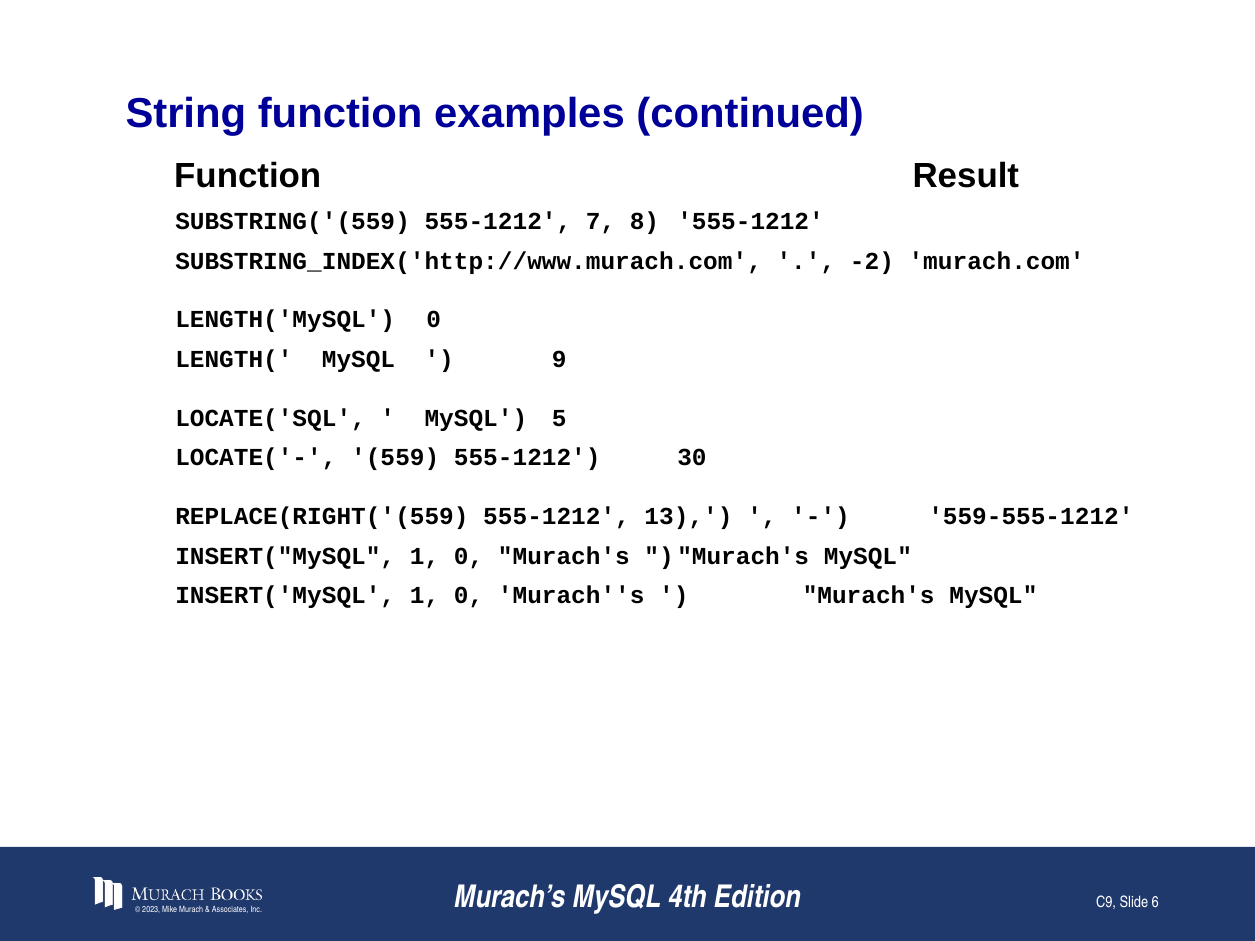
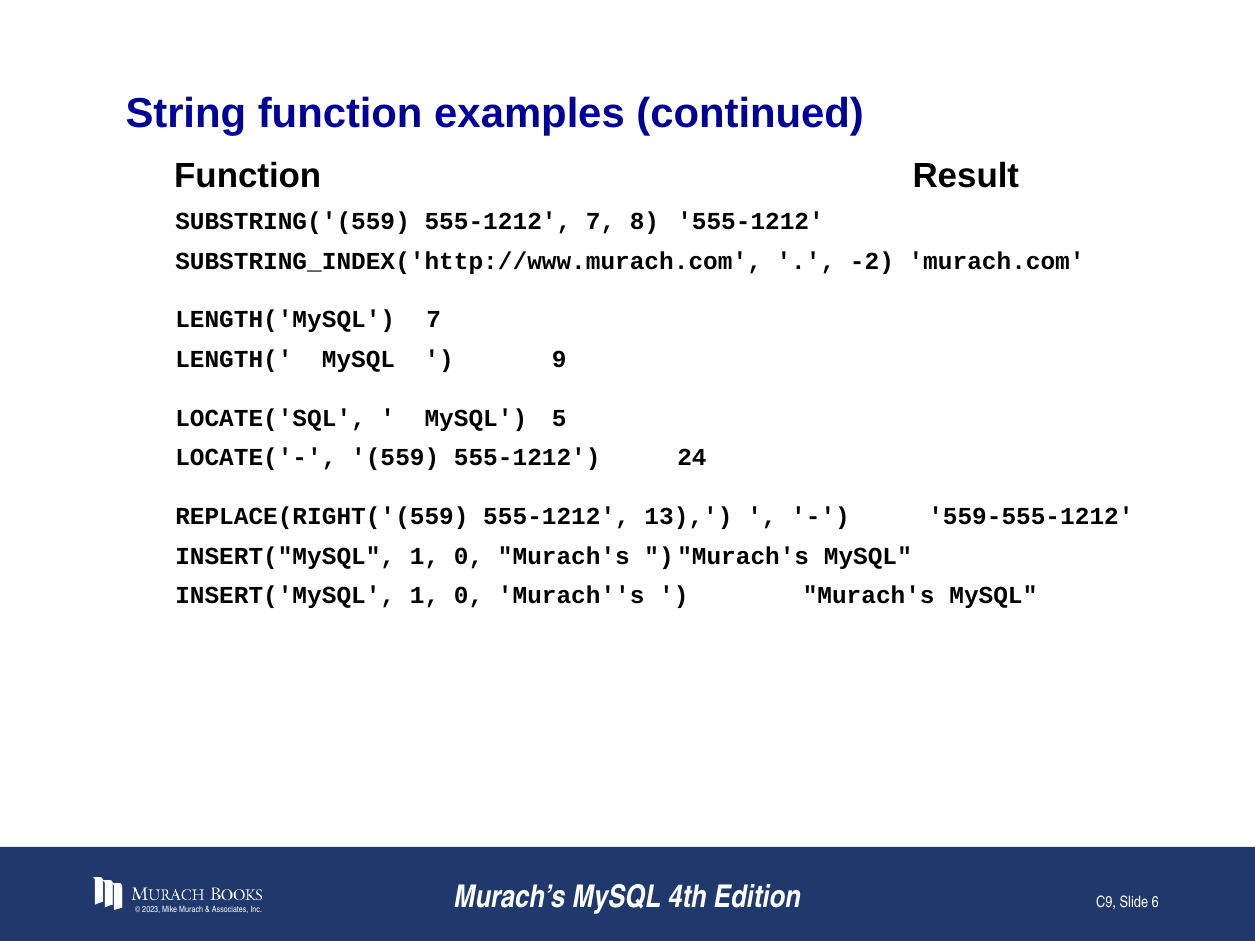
LENGTH('MySQL 0: 0 -> 7
30: 30 -> 24
